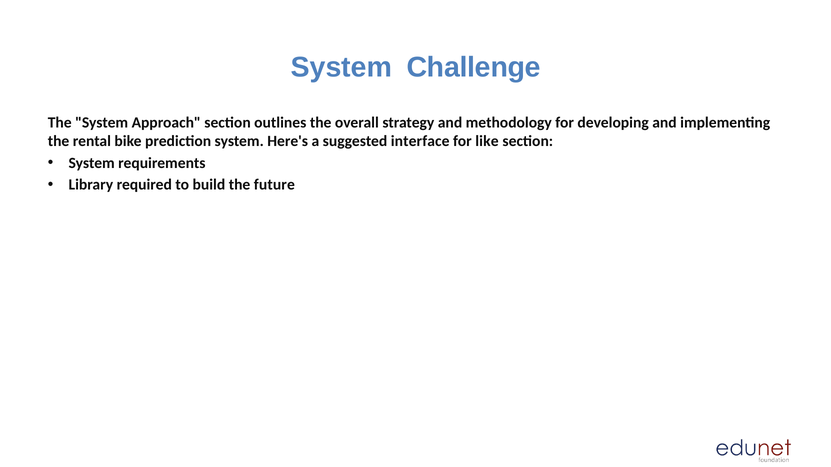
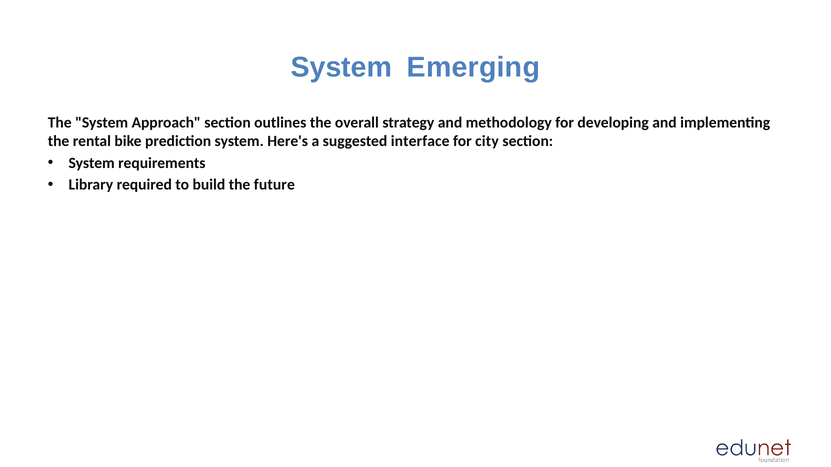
Challenge: Challenge -> Emerging
like: like -> city
